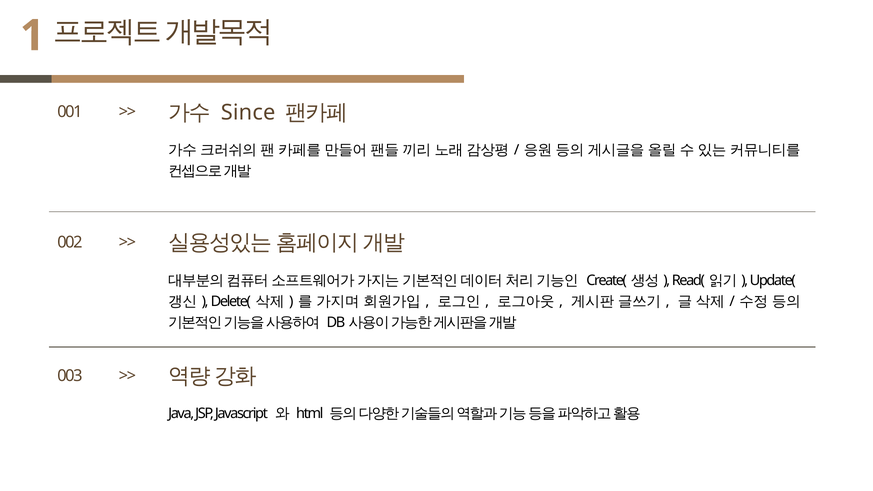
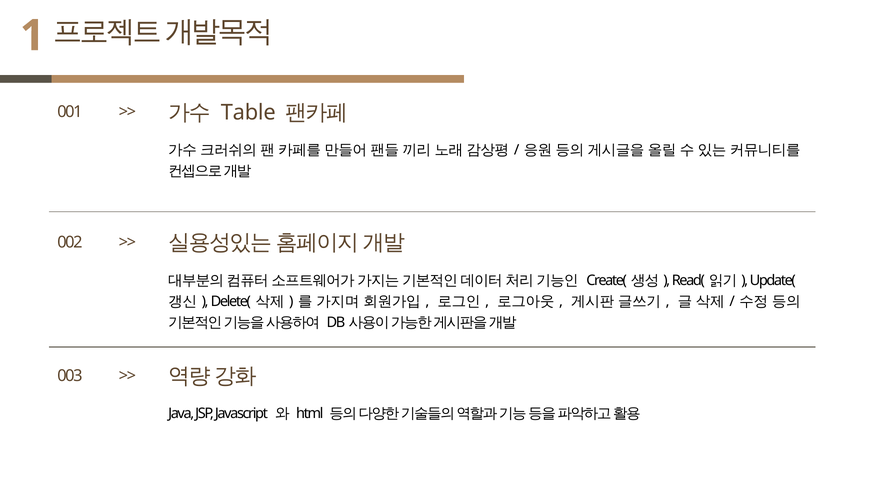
Since: Since -> Table
